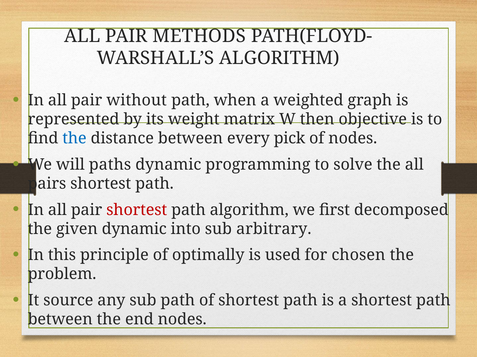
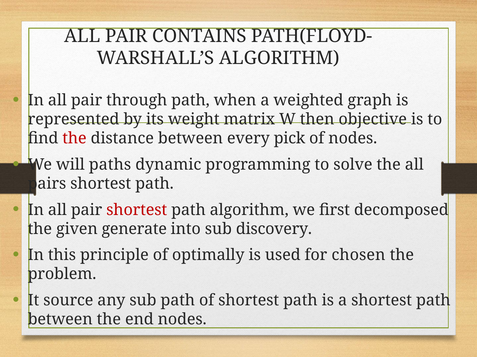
METHODS: METHODS -> CONTAINS
without: without -> through
the at (74, 139) colour: blue -> red
given dynamic: dynamic -> generate
arbitrary: arbitrary -> discovery
